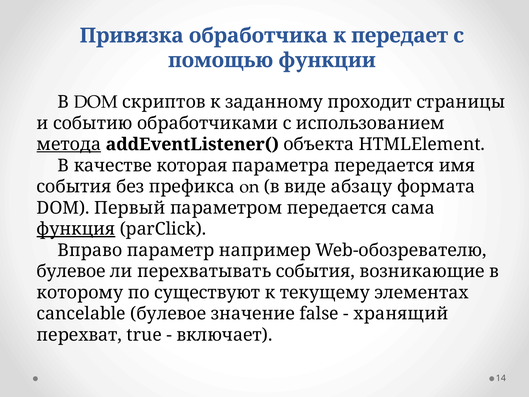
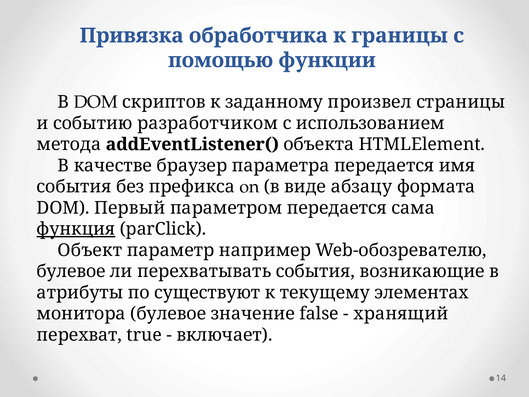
передает: передает -> границы
проходит: проходит -> произвел
обработчиками: обработчиками -> разработчиком
метода underline: present -> none
которая: которая -> браузер
Вправо: Вправо -> Объект
которому: которому -> атрибуты
cancelable: cancelable -> монитора
